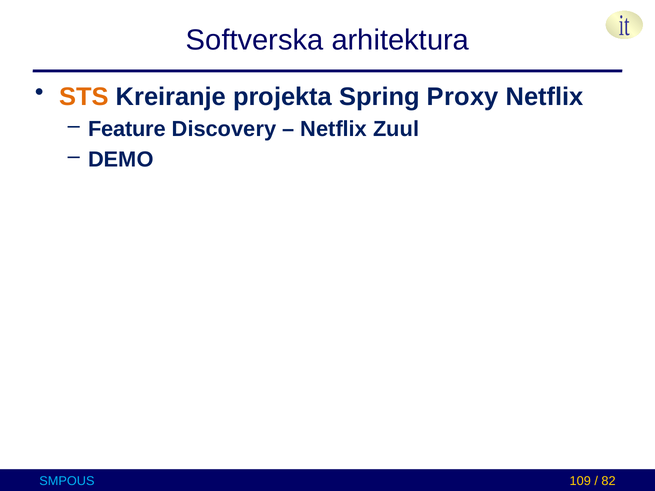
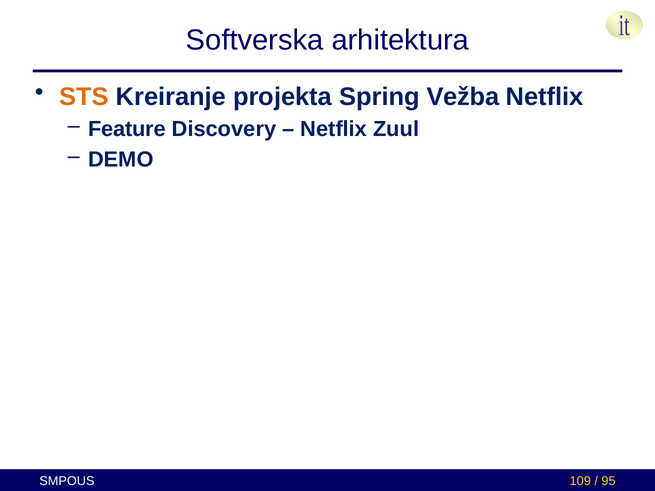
Proxy: Proxy -> Vežba
SMPOUS colour: light blue -> white
82: 82 -> 95
